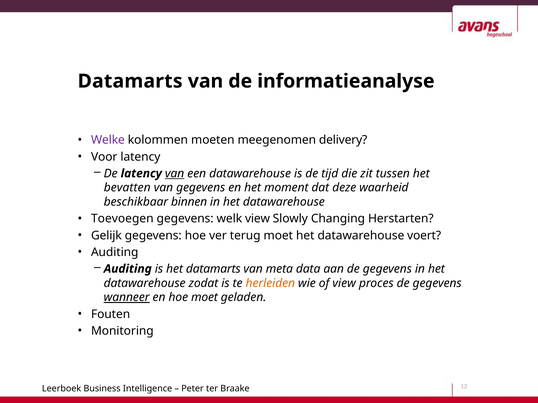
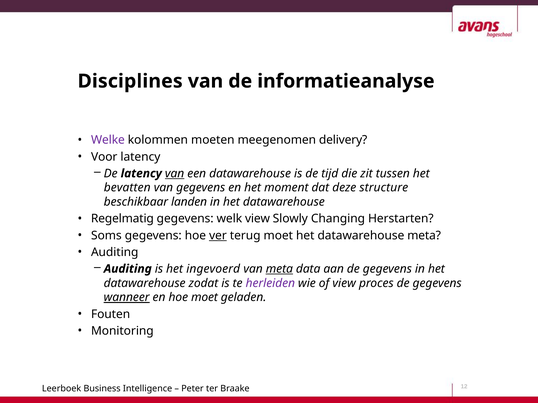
Datamarts at (130, 81): Datamarts -> Disciplines
waarheid: waarheid -> structure
binnen: binnen -> landen
Toevoegen: Toevoegen -> Regelmatig
Gelijk: Gelijk -> Soms
ver underline: none -> present
datawarehouse voert: voert -> meta
het datamarts: datamarts -> ingevoerd
meta at (279, 269) underline: none -> present
herleiden colour: orange -> purple
